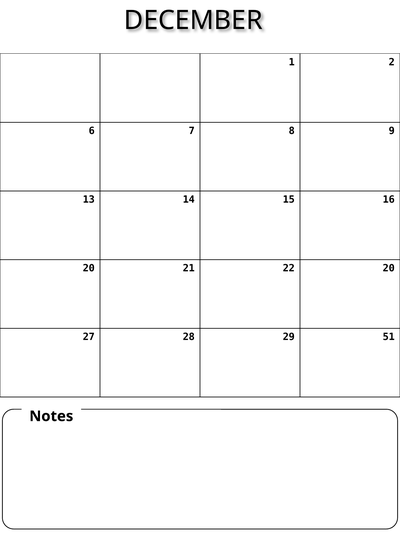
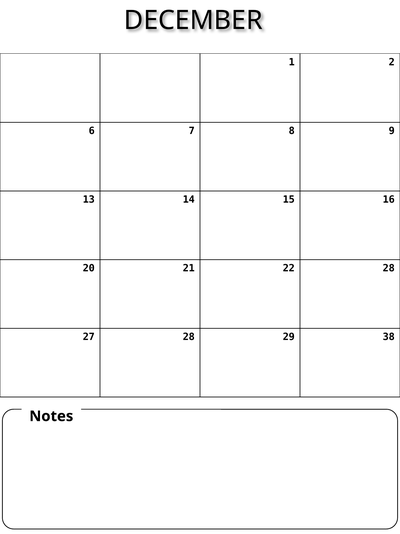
22 20: 20 -> 28
51: 51 -> 38
